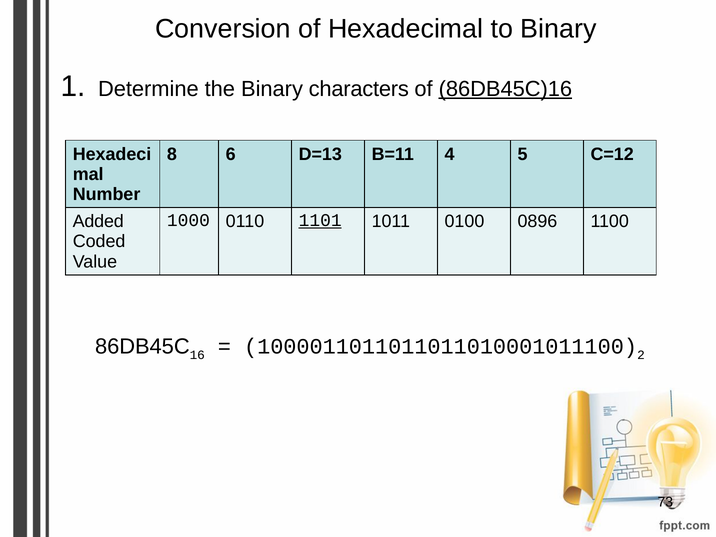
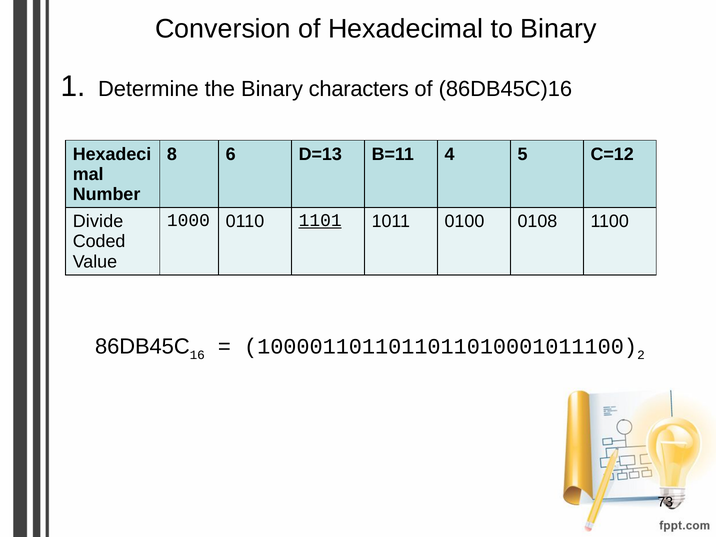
86DB45C)16 underline: present -> none
Added: Added -> Divide
0896: 0896 -> 0108
